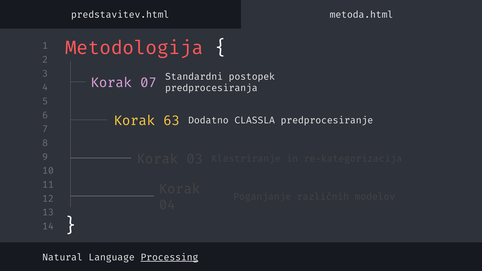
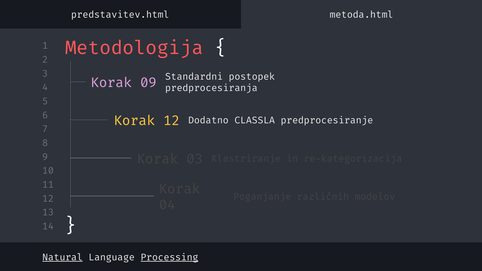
07: 07 -> 09
Korak 63: 63 -> 12
Natural underline: none -> present
